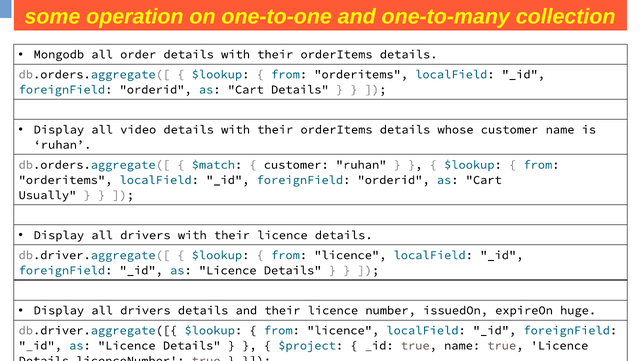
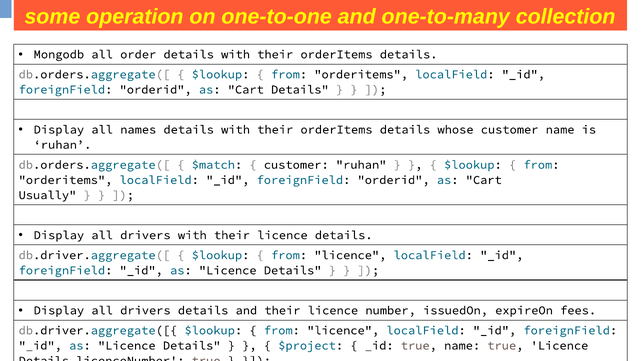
video: video -> names
huge: huge -> fees
